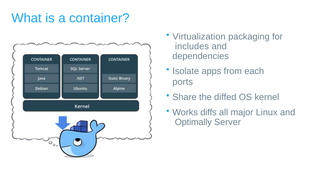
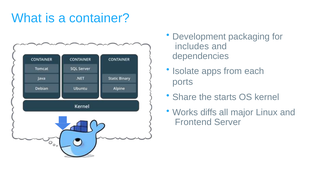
Virtualization: Virtualization -> Development
diffed: diffed -> starts
Optimally: Optimally -> Frontend
